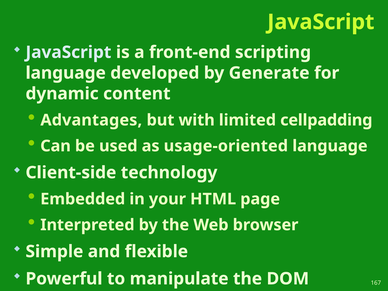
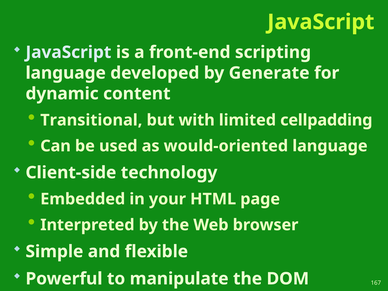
Advantages: Advantages -> Transitional
usage-oriented: usage-oriented -> would-oriented
